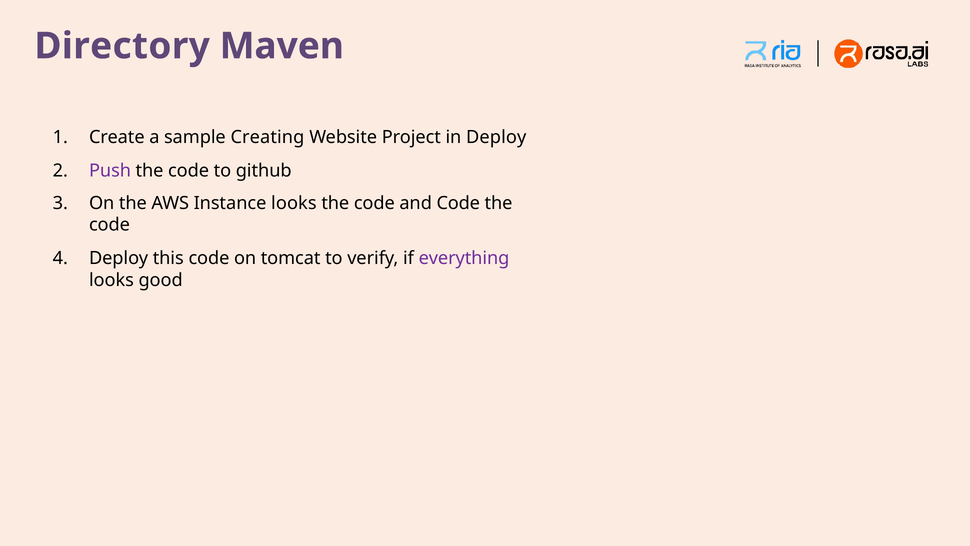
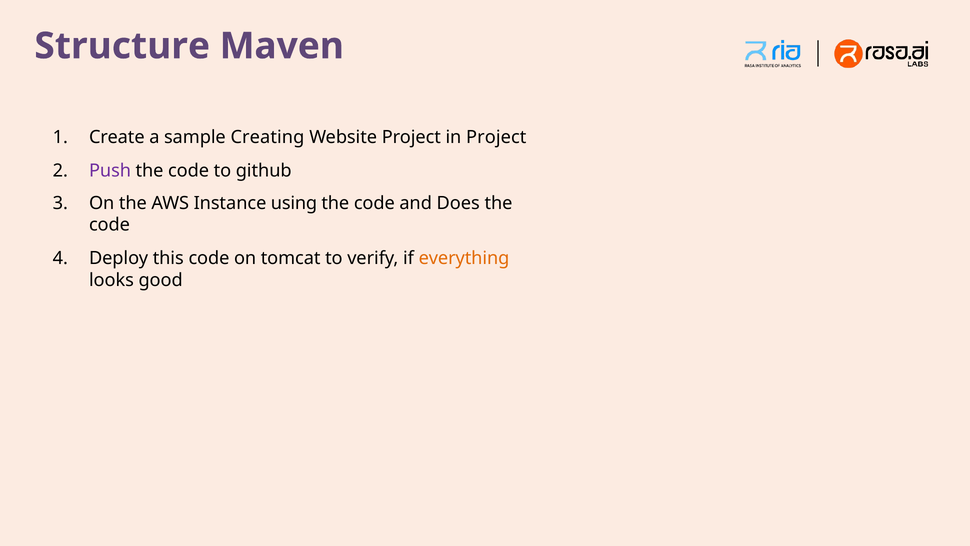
Directory: Directory -> Structure
in Deploy: Deploy -> Project
Instance looks: looks -> using
and Code: Code -> Does
everything colour: purple -> orange
